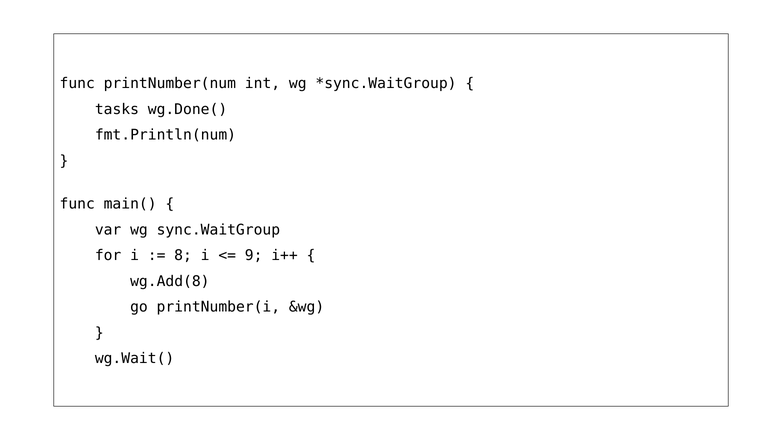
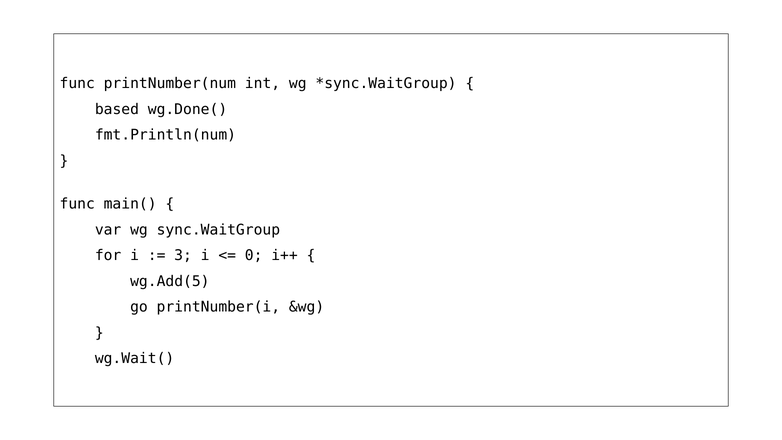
tasks: tasks -> based
8: 8 -> 3
9: 9 -> 0
wg.Add(8: wg.Add(8 -> wg.Add(5
